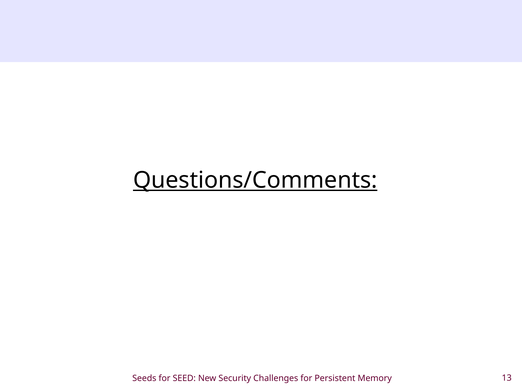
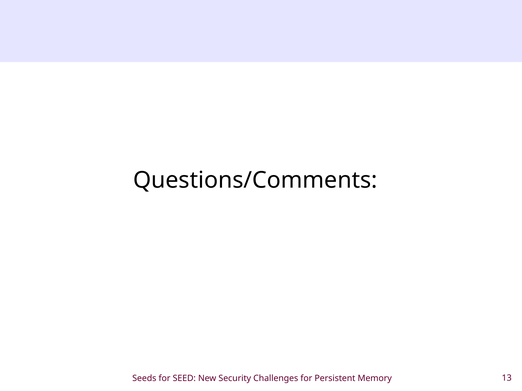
Questions/Comments underline: present -> none
